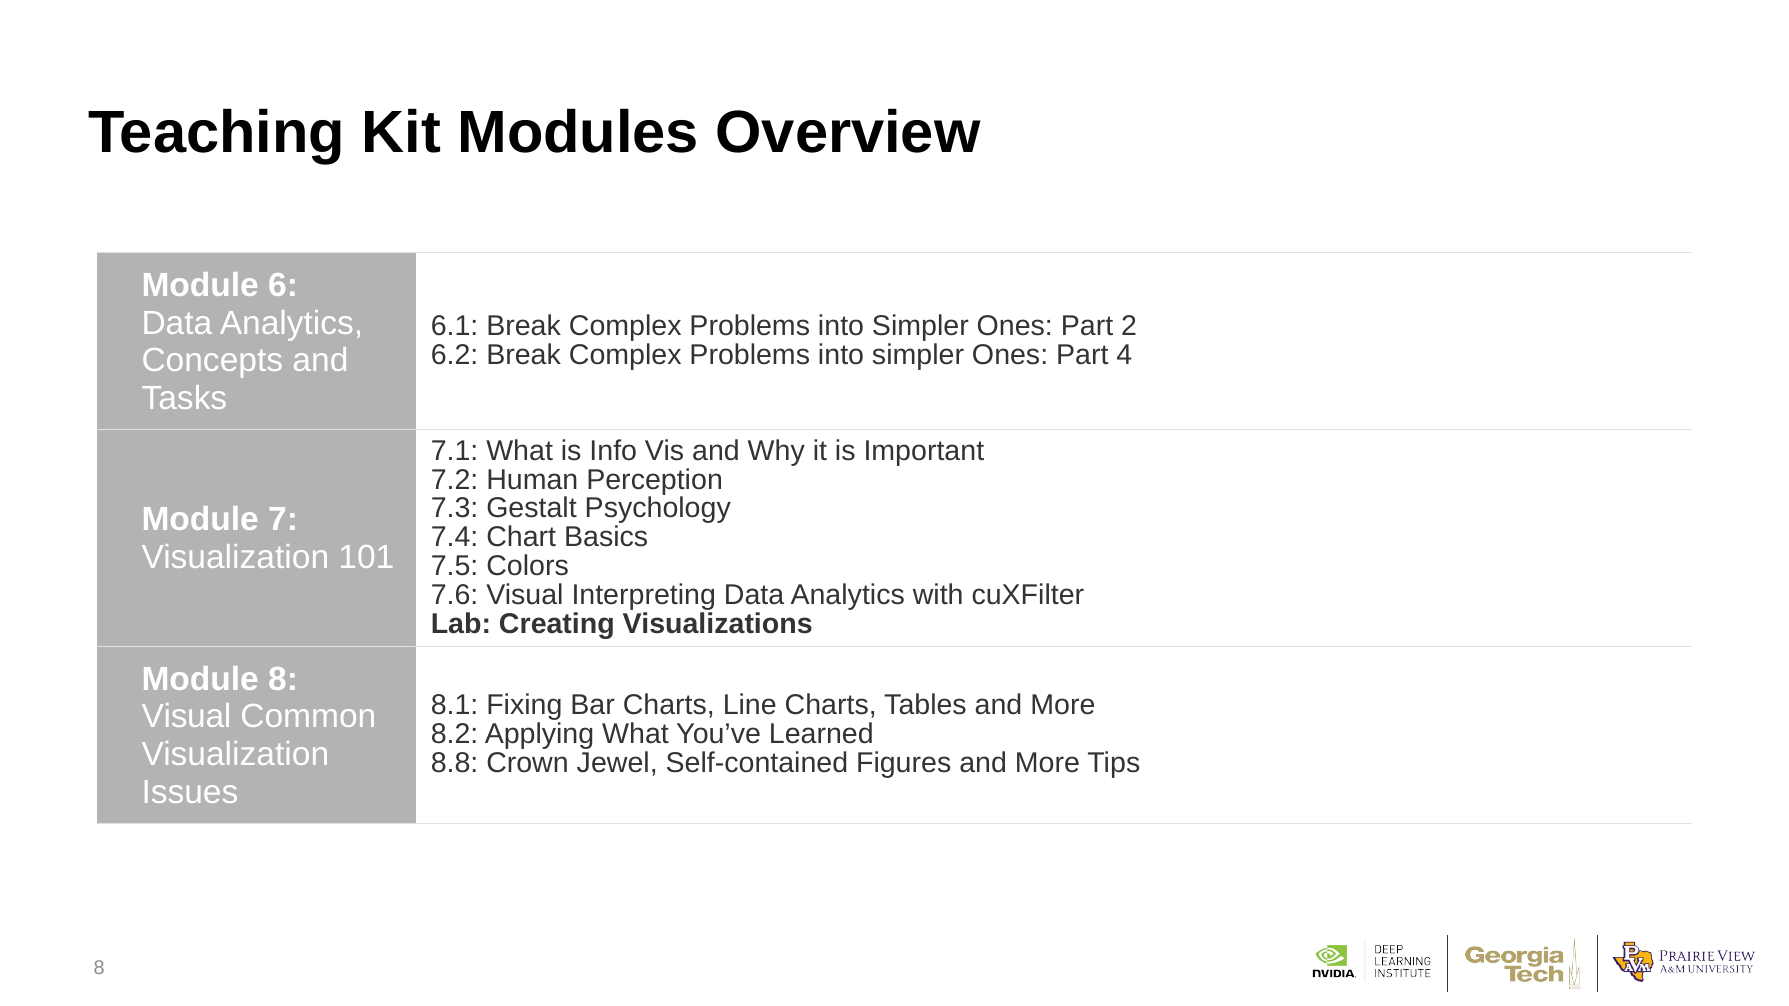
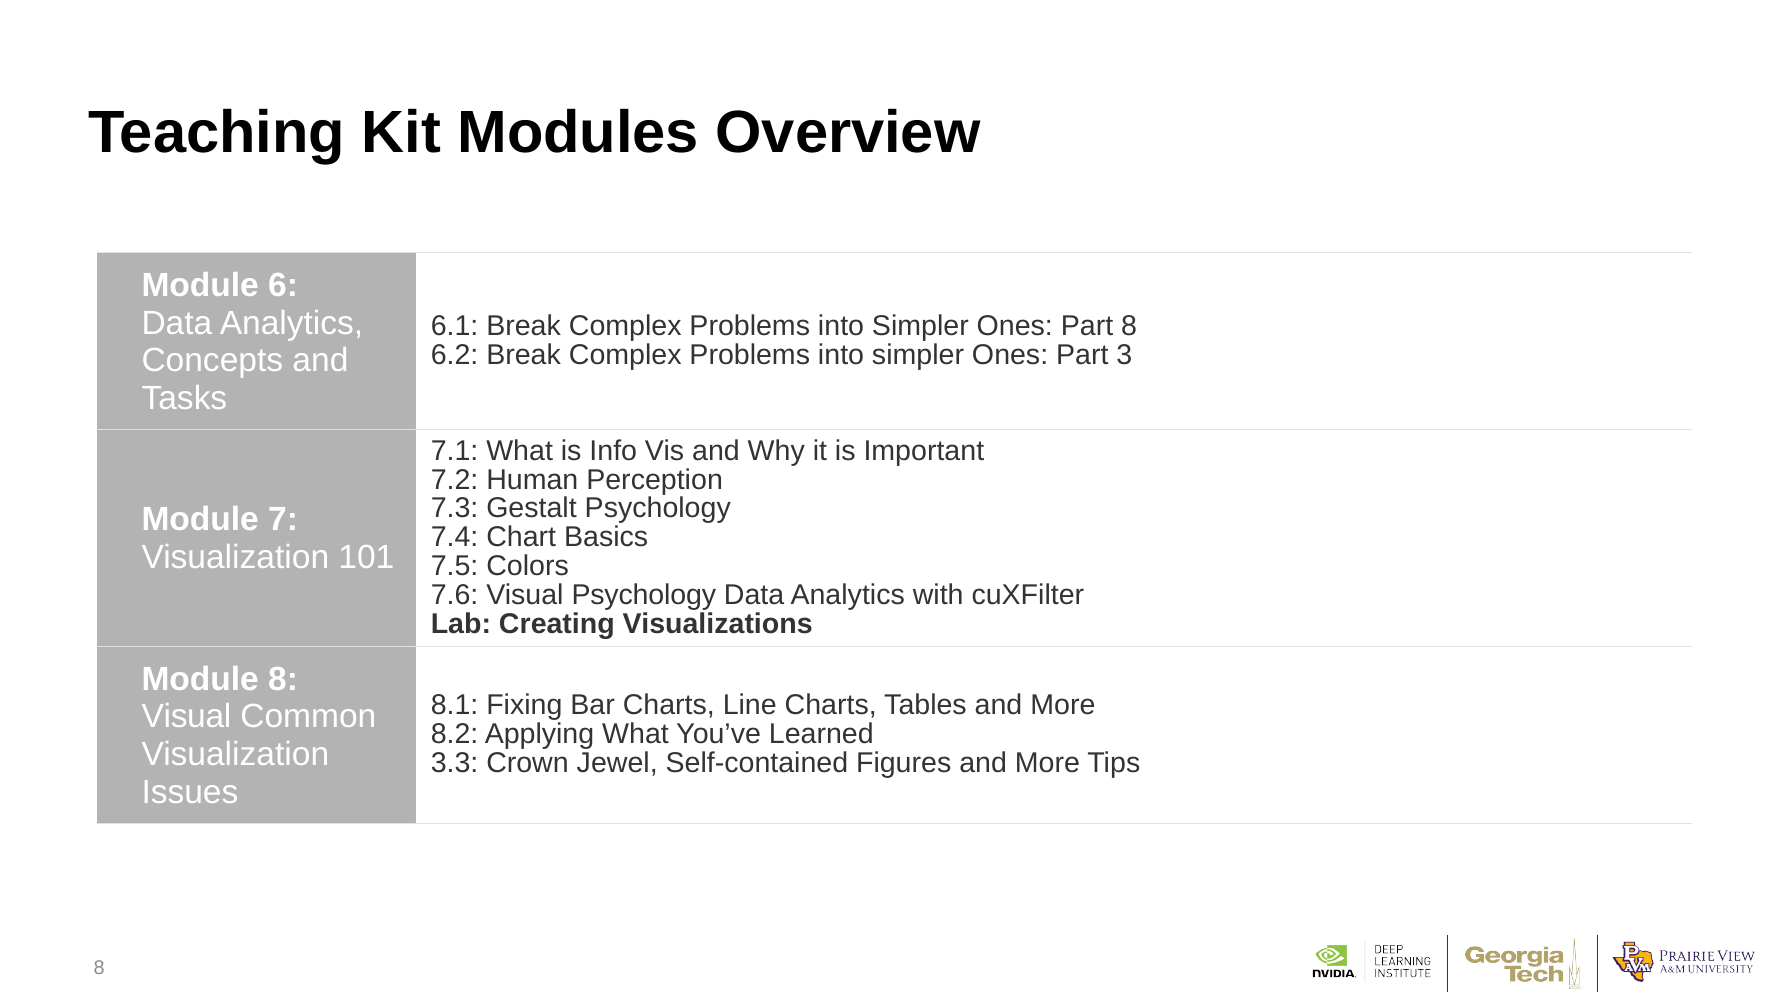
Part 2: 2 -> 8
4: 4 -> 3
Visual Interpreting: Interpreting -> Psychology
8.8: 8.8 -> 3.3
